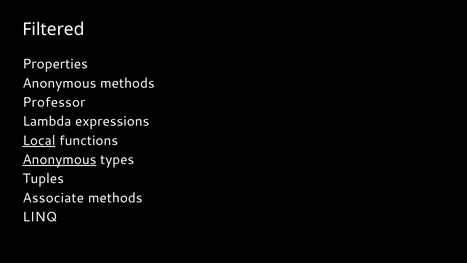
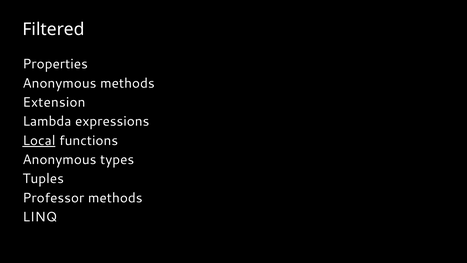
Professor: Professor -> Extension
Anonymous at (59, 159) underline: present -> none
Associate: Associate -> Professor
